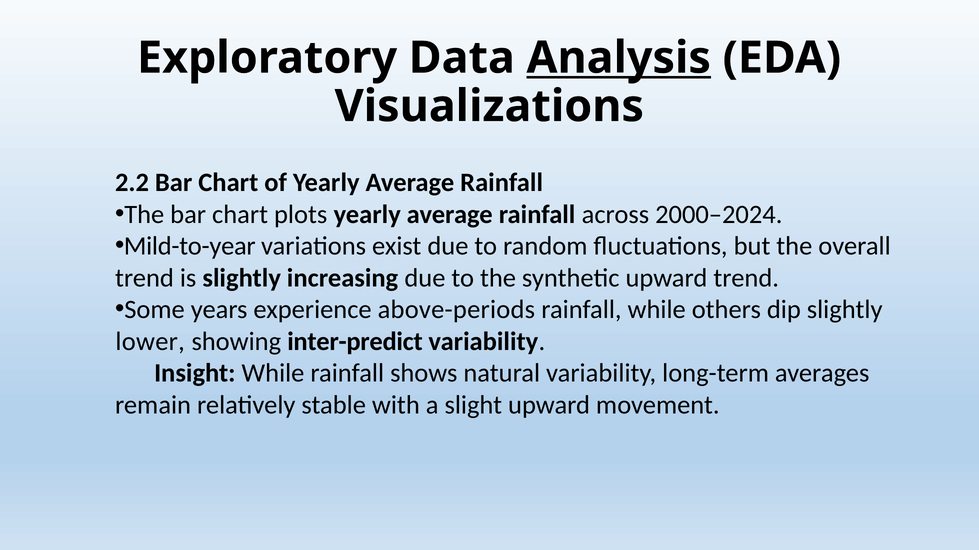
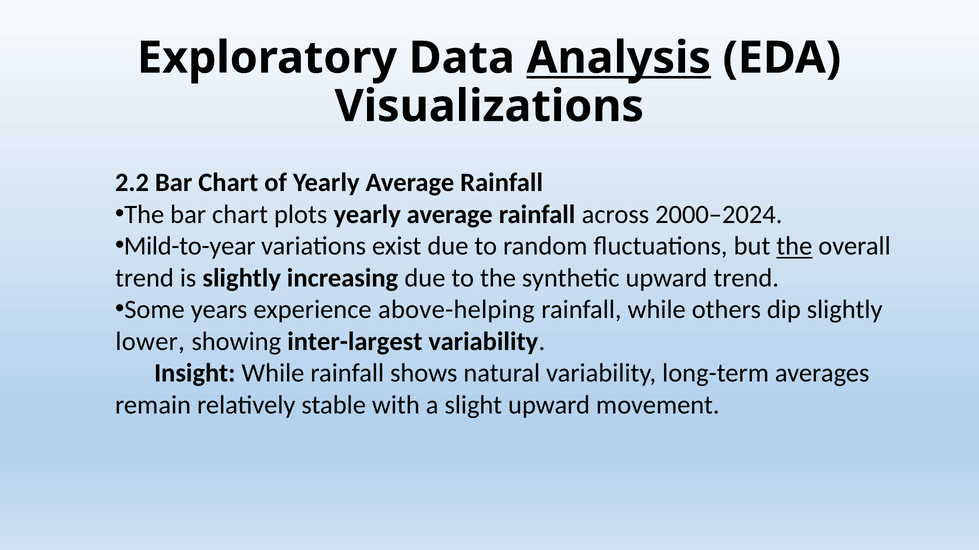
the at (794, 246) underline: none -> present
above-periods: above-periods -> above-helping
inter-predict: inter-predict -> inter-largest
